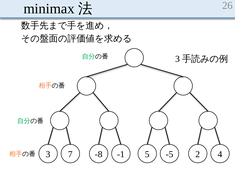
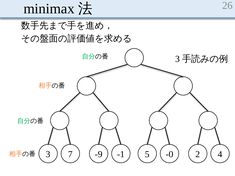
-8: -8 -> -9
-5: -5 -> -0
